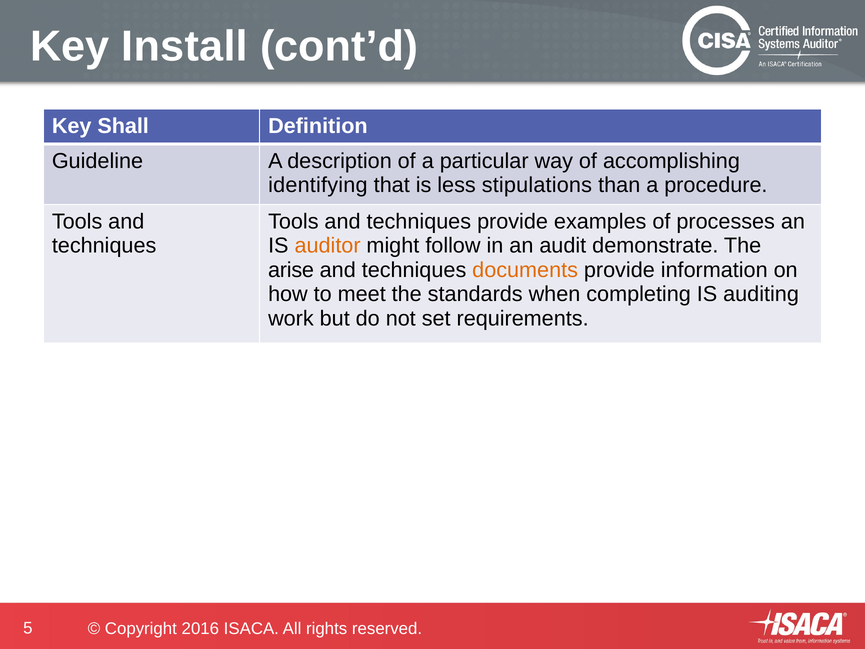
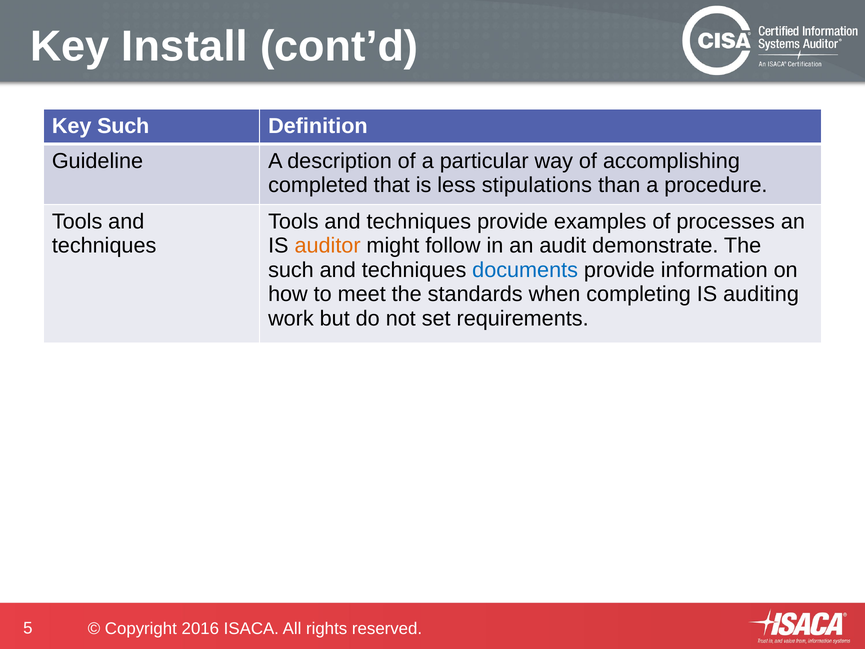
Key Shall: Shall -> Such
identifying: identifying -> completed
arise at (291, 270): arise -> such
documents colour: orange -> blue
